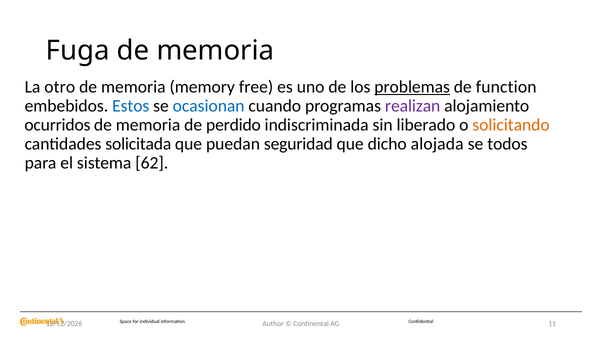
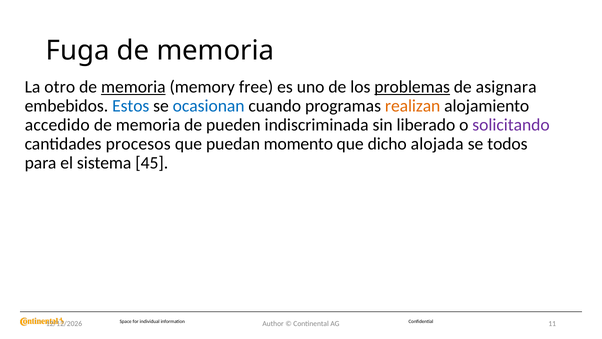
memoria at (133, 87) underline: none -> present
function: function -> asignara
realizan colour: purple -> orange
ocurridos: ocurridos -> accedido
perdido: perdido -> pueden
solicitando colour: orange -> purple
solicitada: solicitada -> procesos
seguridad: seguridad -> momento
62: 62 -> 45
